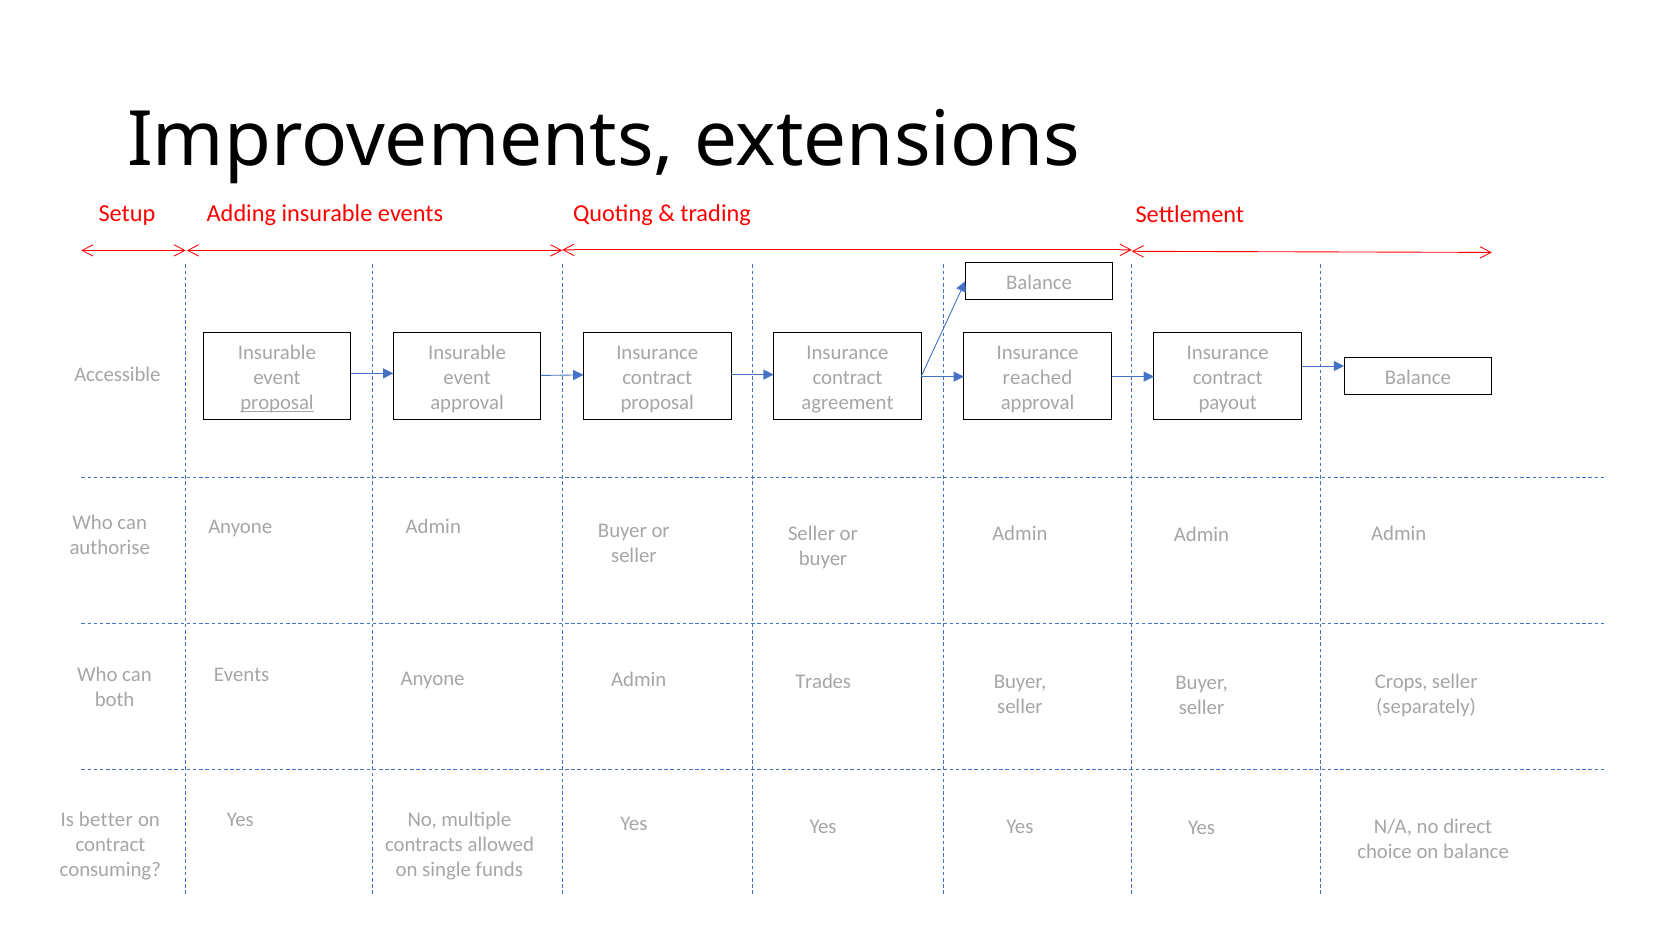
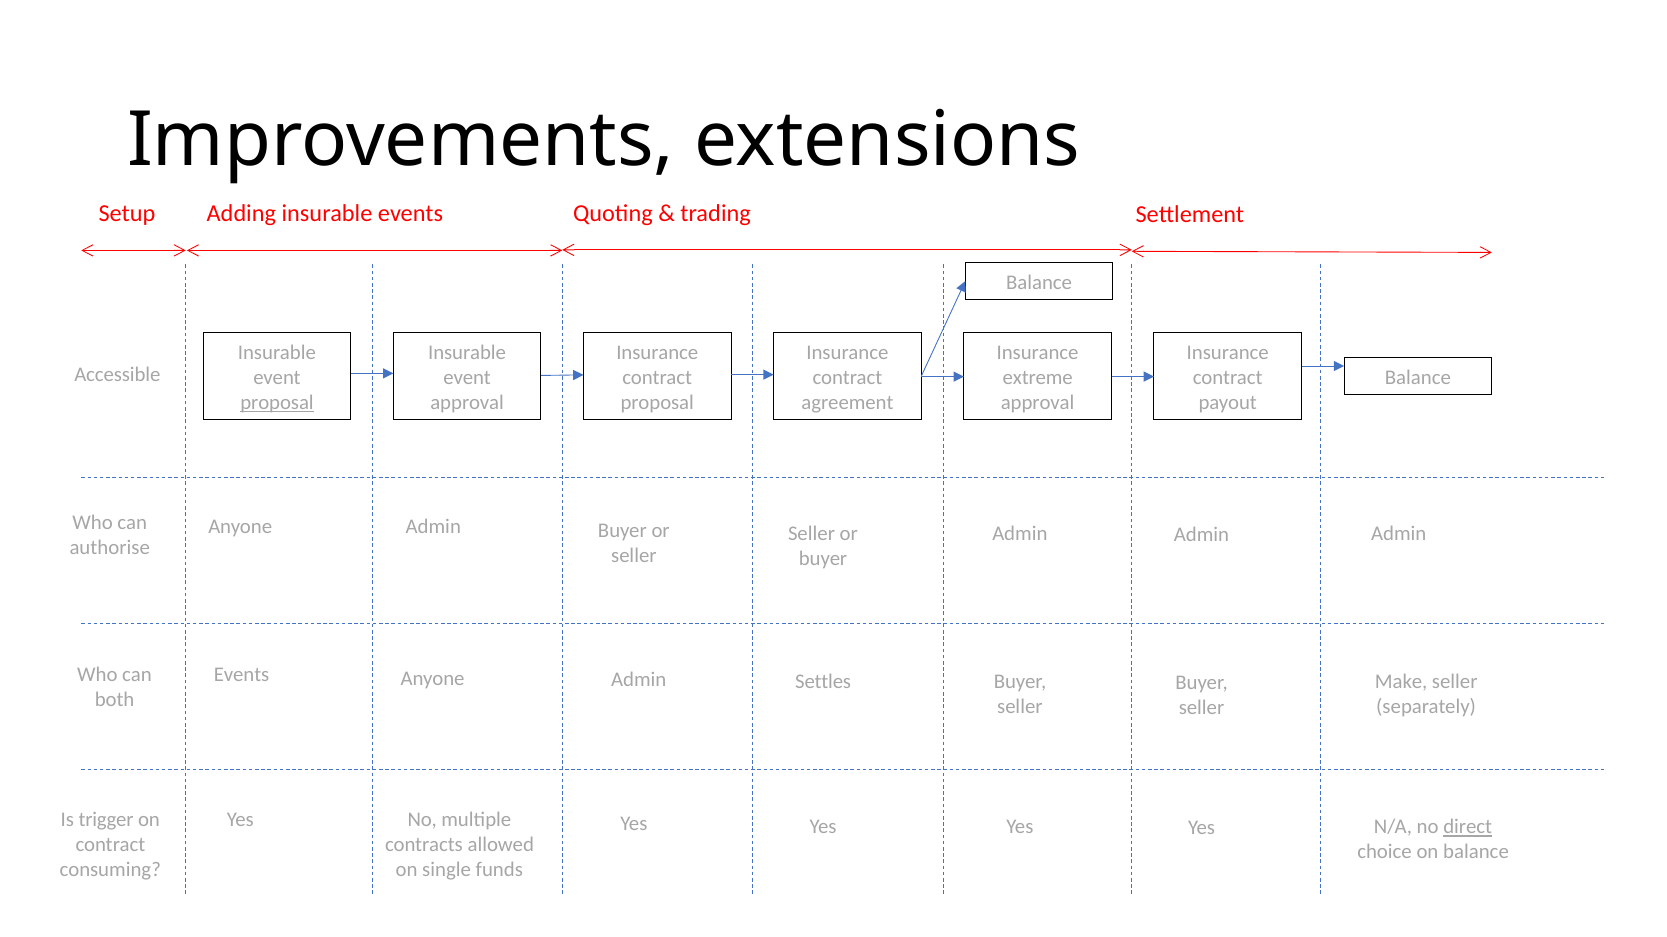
reached: reached -> extreme
Trades: Trades -> Settles
Crops: Crops -> Make
better: better -> trigger
direct underline: none -> present
